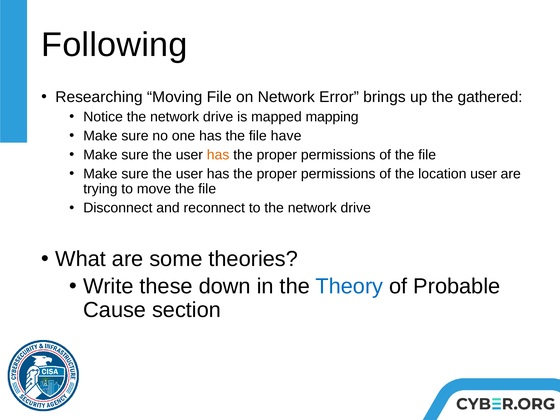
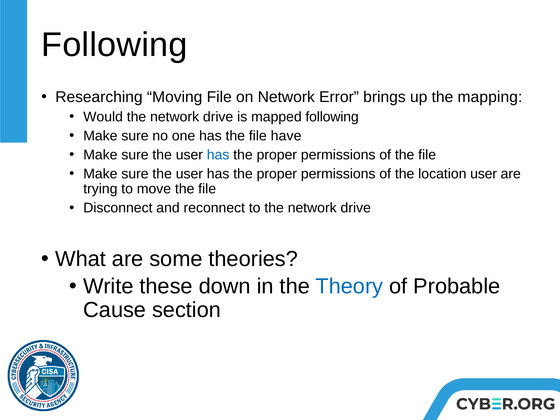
gathered: gathered -> mapping
Notice: Notice -> Would
mapped mapping: mapping -> following
has at (218, 155) colour: orange -> blue
